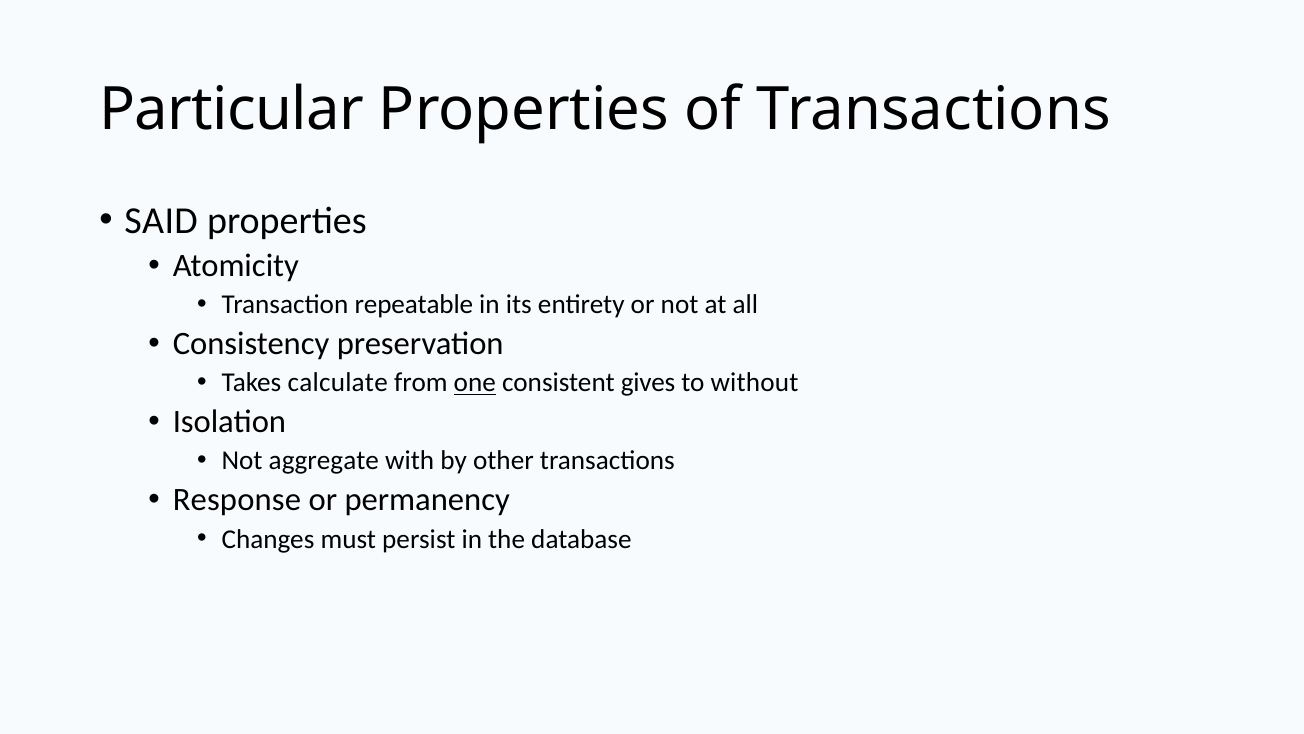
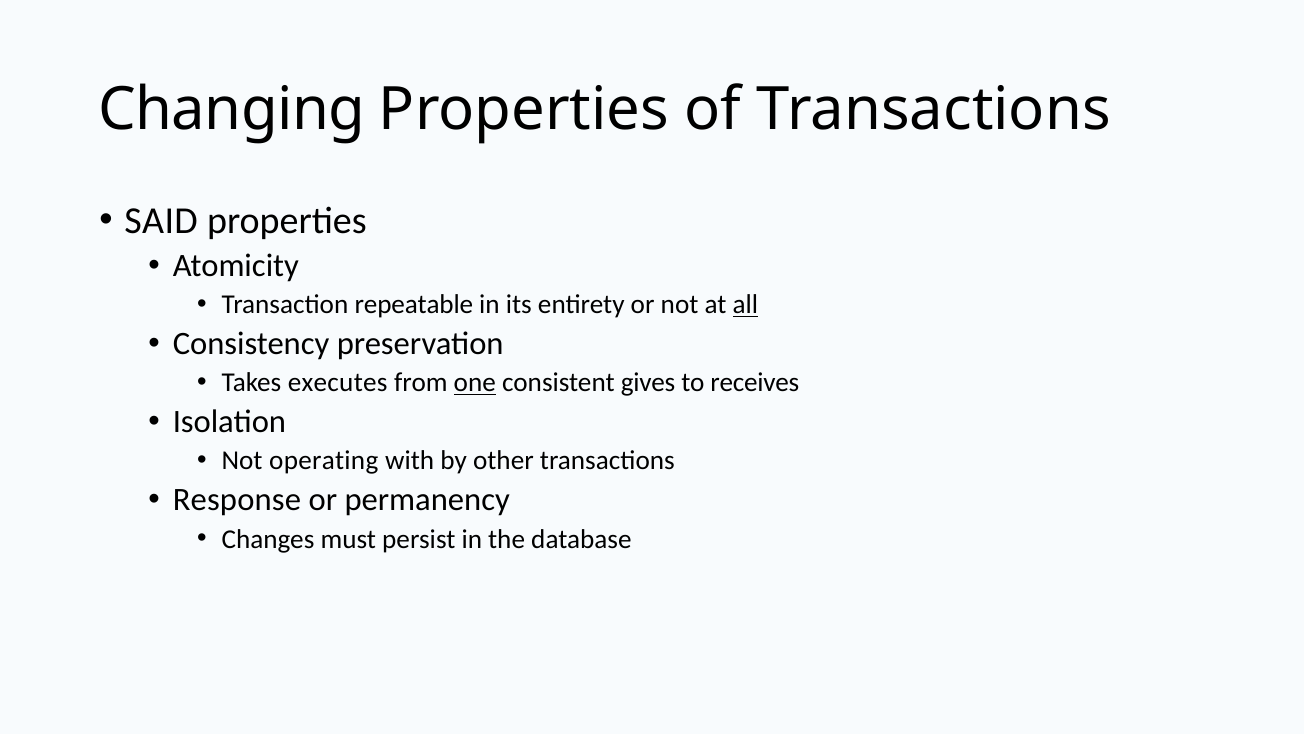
Particular: Particular -> Changing
all underline: none -> present
calculate: calculate -> executes
without: without -> receives
aggregate: aggregate -> operating
